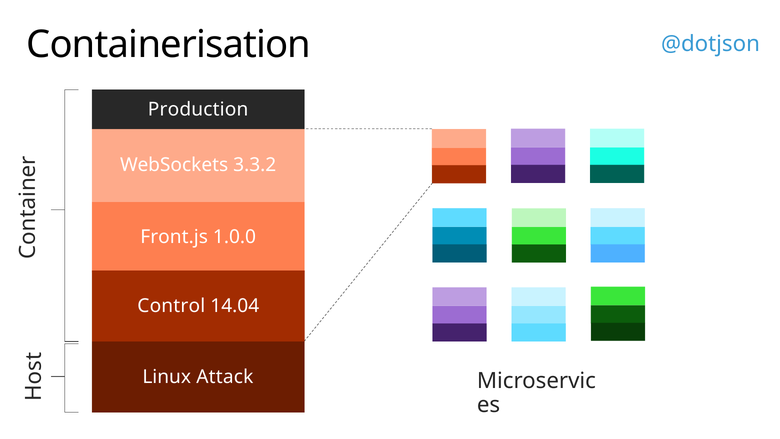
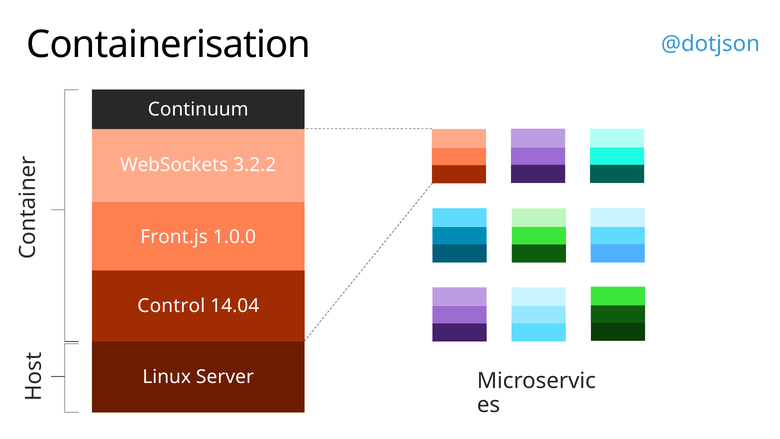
Production: Production -> Continuum
3.3.2: 3.3.2 -> 3.2.2
Attack: Attack -> Server
